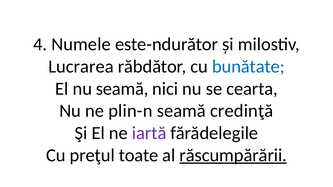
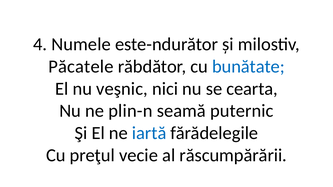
Lucrarea: Lucrarea -> Păcatele
nu seamă: seamă -> veşnic
credinţă: credinţă -> puternic
iartă colour: purple -> blue
toate: toate -> vecie
răscumpărării underline: present -> none
